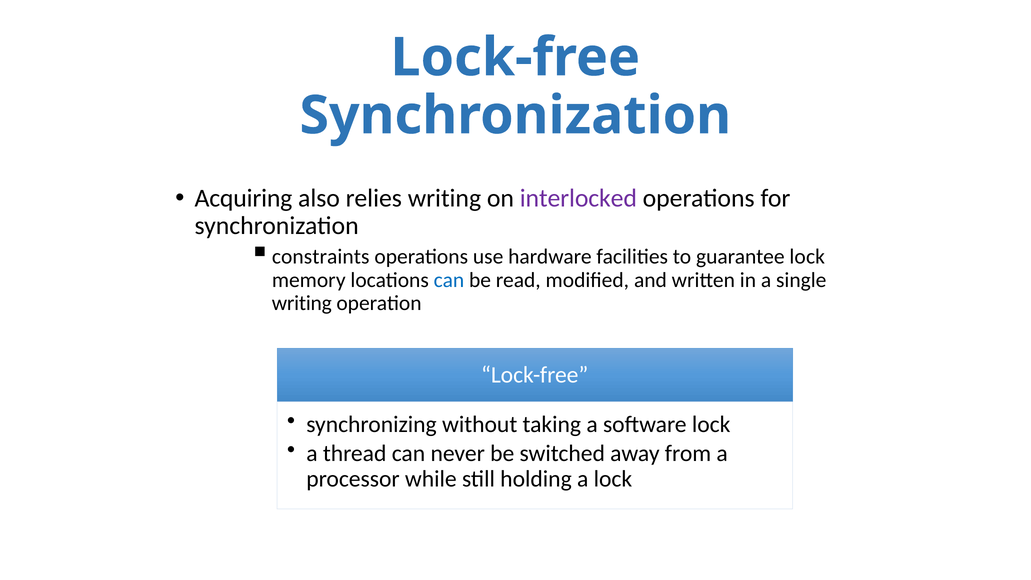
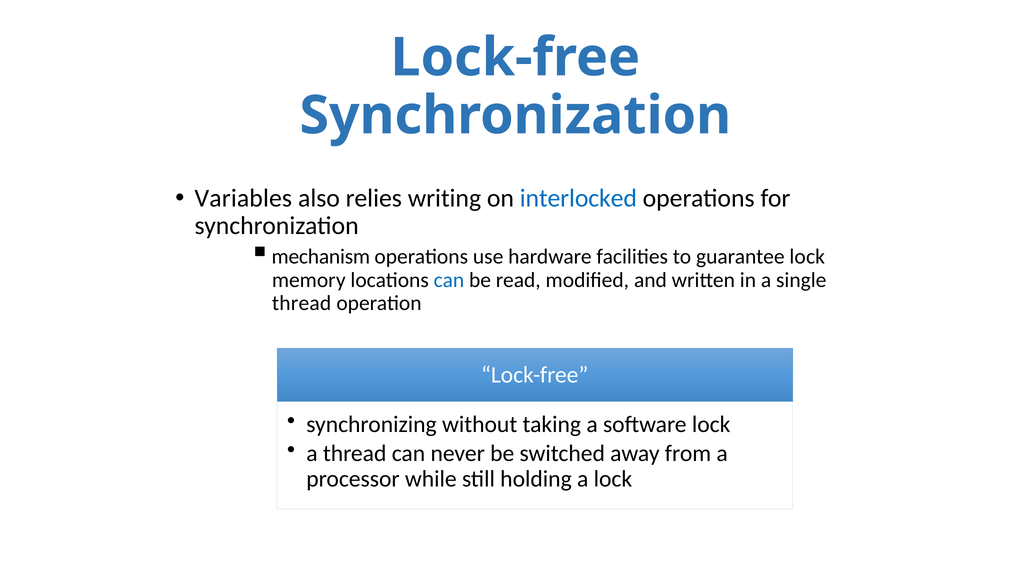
Acquiring: Acquiring -> Variables
interlocked colour: purple -> blue
constraints: constraints -> mechanism
writing at (302, 303): writing -> thread
